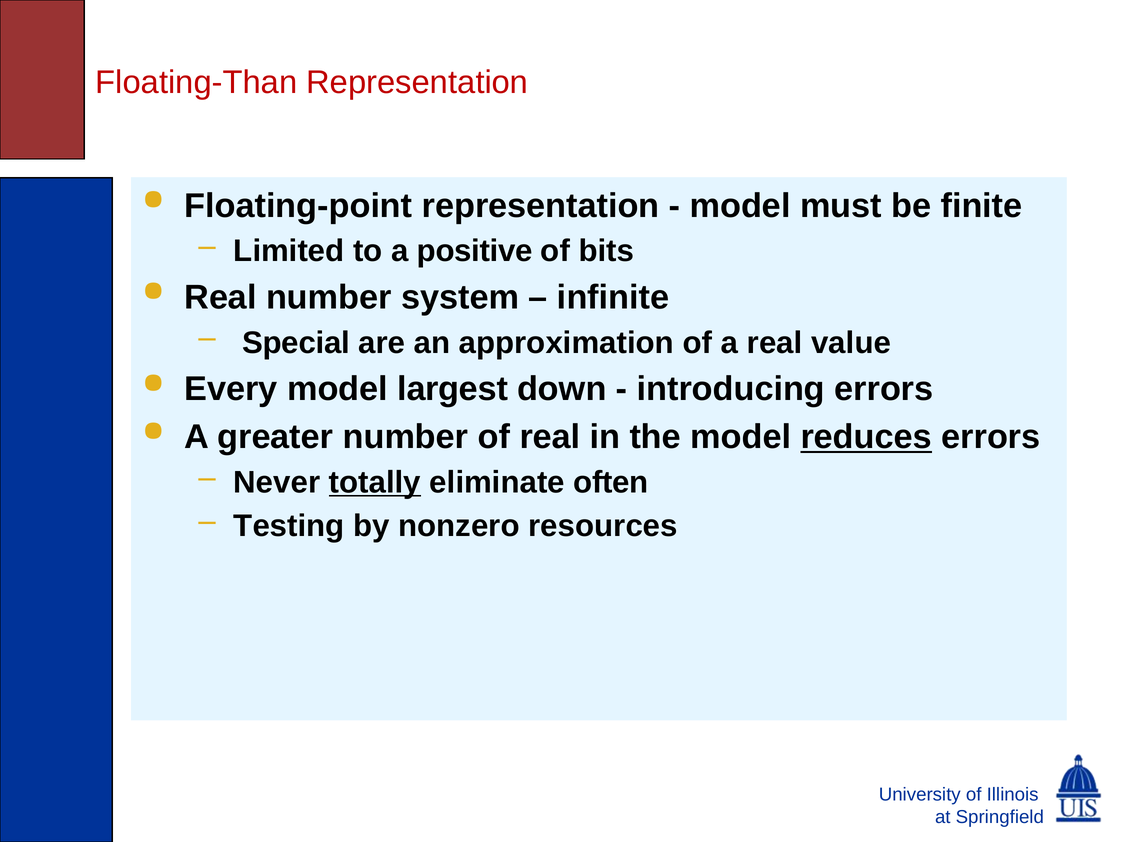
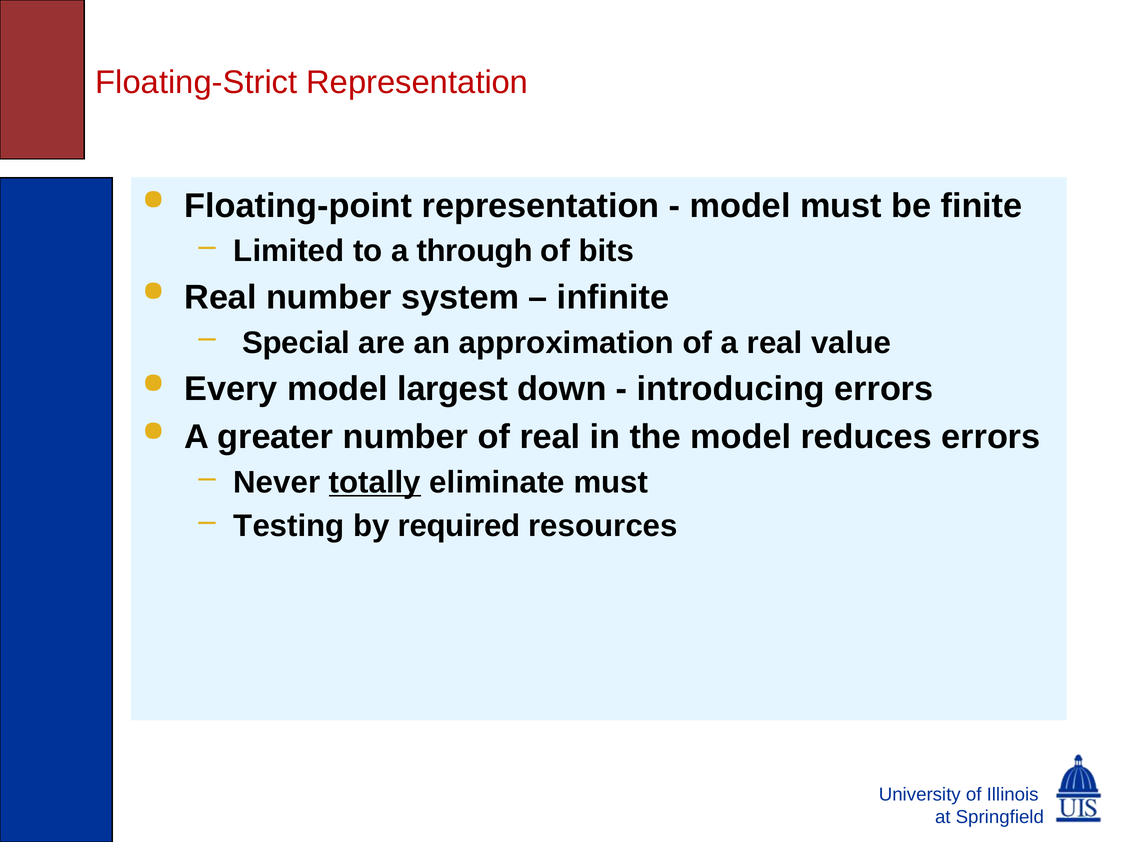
Floating-Than: Floating-Than -> Floating-Strict
positive: positive -> through
reduces underline: present -> none
eliminate often: often -> must
nonzero: nonzero -> required
